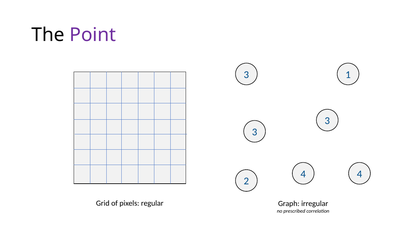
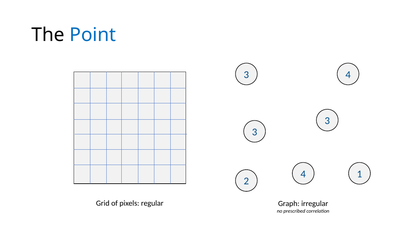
Point colour: purple -> blue
3 1: 1 -> 4
4 4: 4 -> 1
